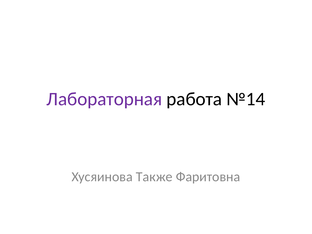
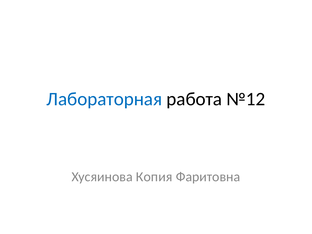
Лабораторная colour: purple -> blue
№14: №14 -> №12
Также: Также -> Копия
